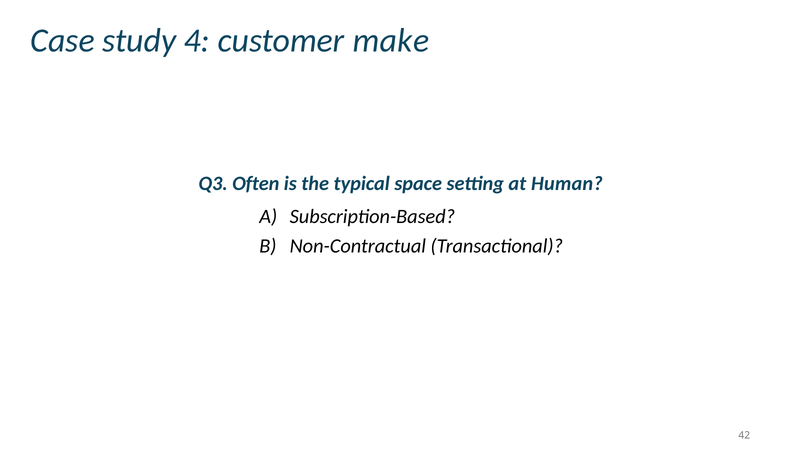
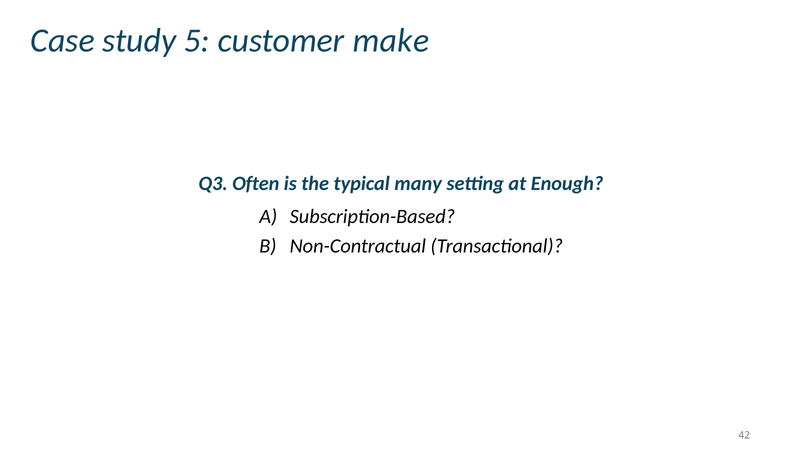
4: 4 -> 5
space: space -> many
Human: Human -> Enough
